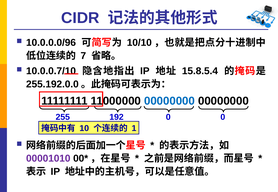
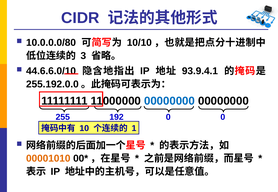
10.0.0.0/96: 10.0.0.0/96 -> 10.0.0.0/80
7: 7 -> 3
10.0.0.7/10: 10.0.0.7/10 -> 44.6.6.0/10
15.8.5.4: 15.8.5.4 -> 93.9.4.1
00001010 colour: purple -> orange
